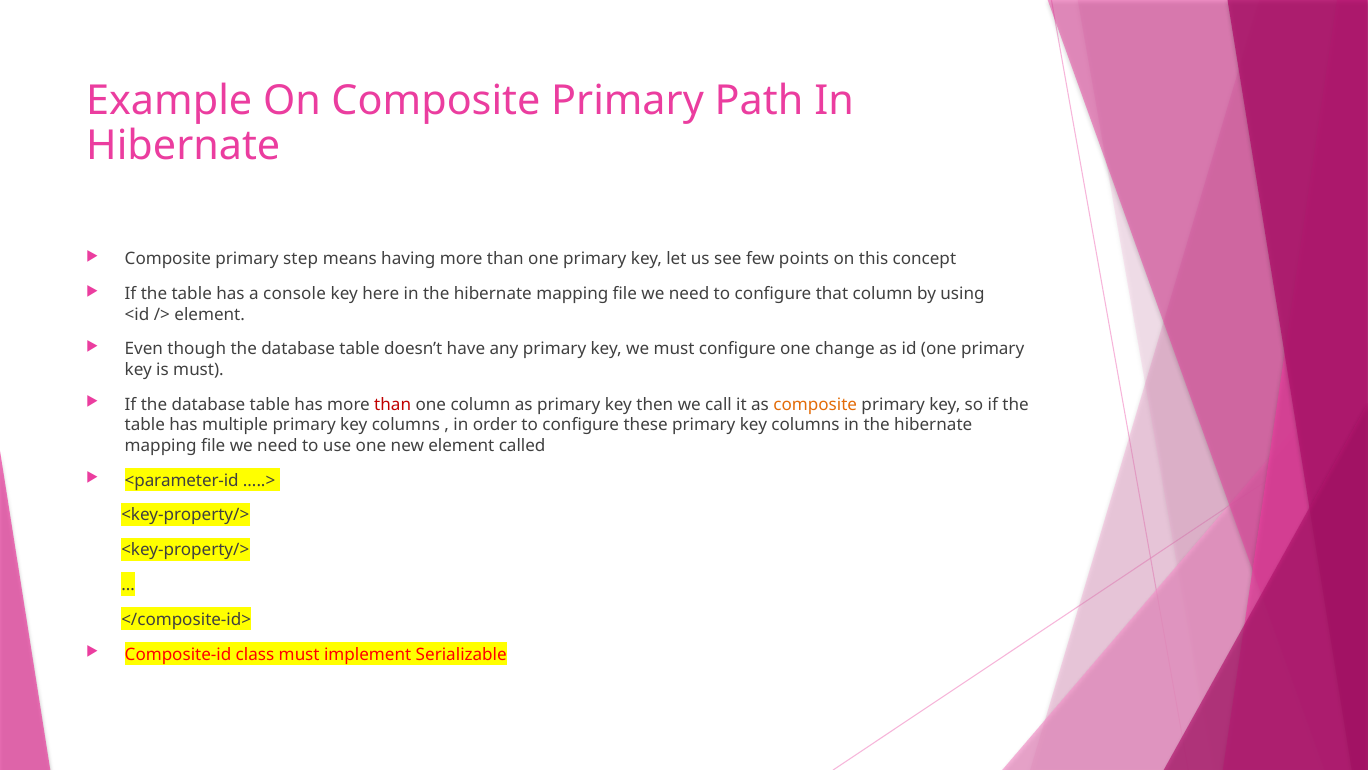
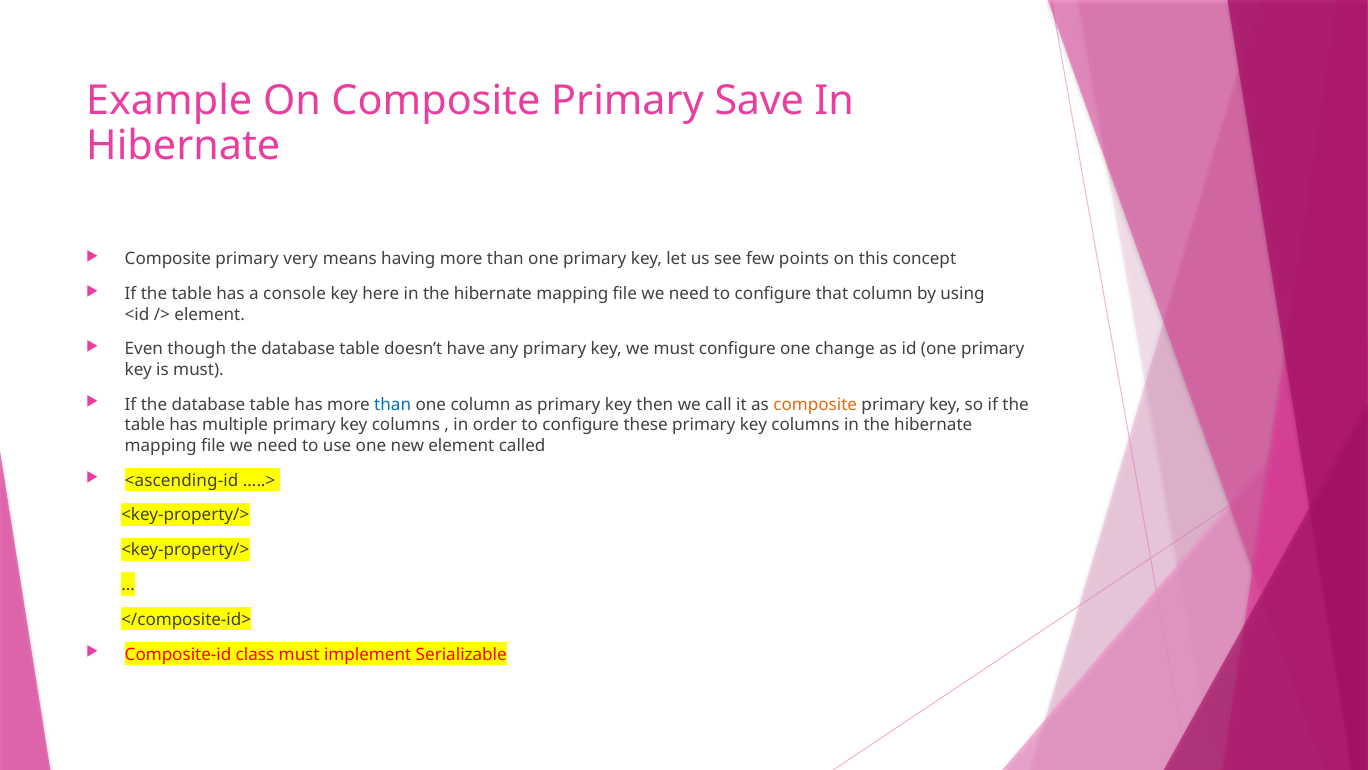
Path: Path -> Save
step: step -> very
than at (393, 404) colour: red -> blue
<parameter-id: <parameter-id -> <ascending-id
